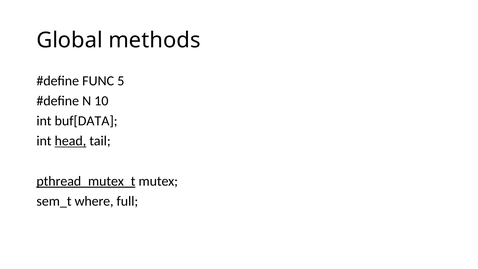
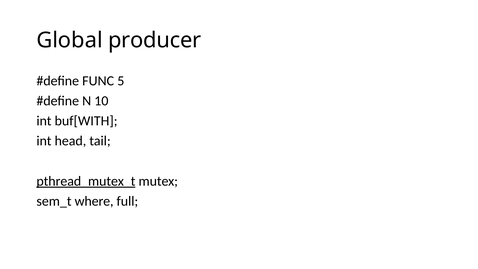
methods: methods -> producer
buf[DATA: buf[DATA -> buf[WITH
head underline: present -> none
